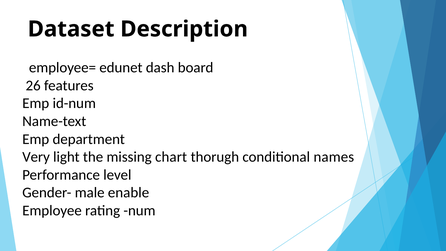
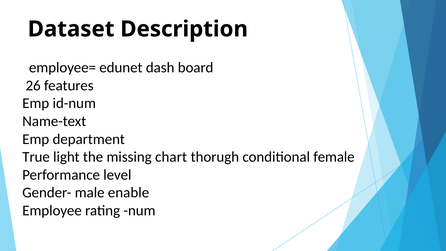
Very: Very -> True
names: names -> female
